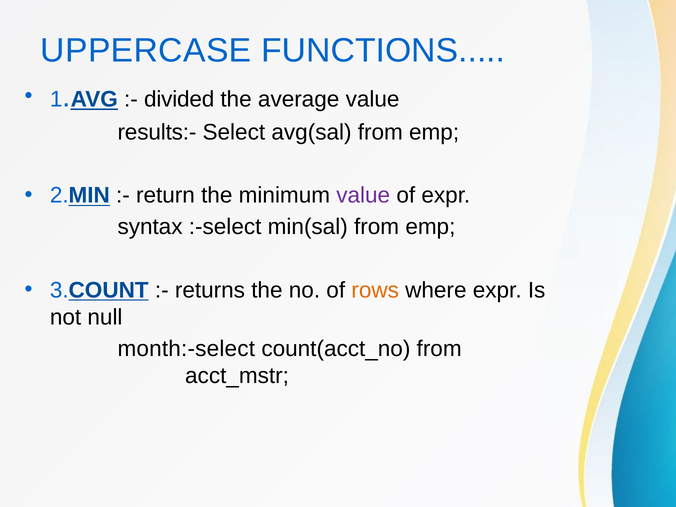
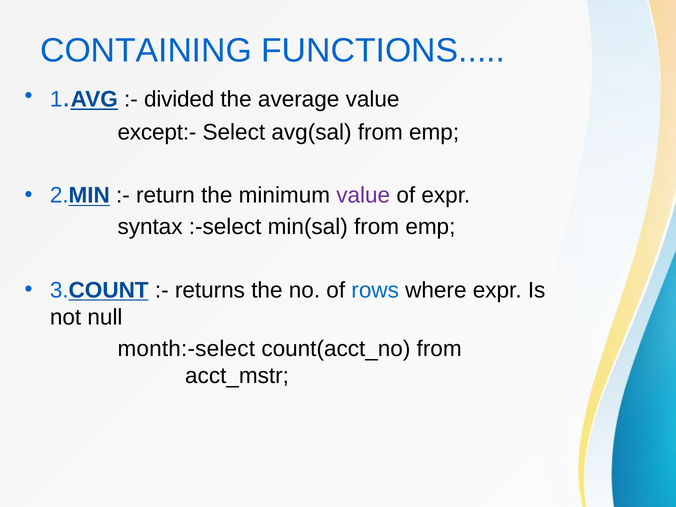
UPPERCASE: UPPERCASE -> CONTAINING
results:-: results:- -> except:-
rows colour: orange -> blue
